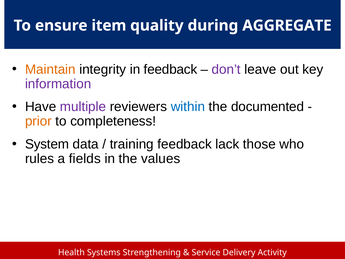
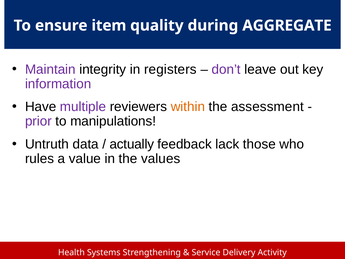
Maintain colour: orange -> purple
in feedback: feedback -> registers
within colour: blue -> orange
documented: documented -> assessment
prior colour: orange -> purple
completeness: completeness -> manipulations
System: System -> Untruth
training: training -> actually
fields: fields -> value
